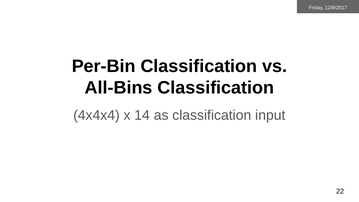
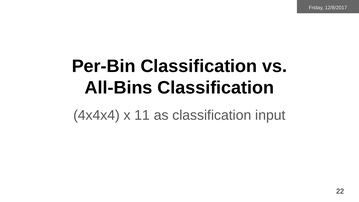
14: 14 -> 11
